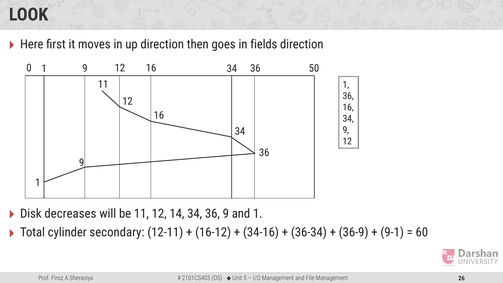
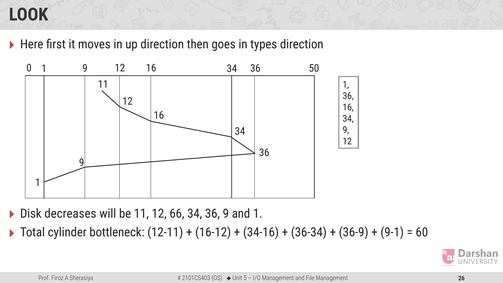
fields: fields -> types
14: 14 -> 66
secondary: secondary -> bottleneck
